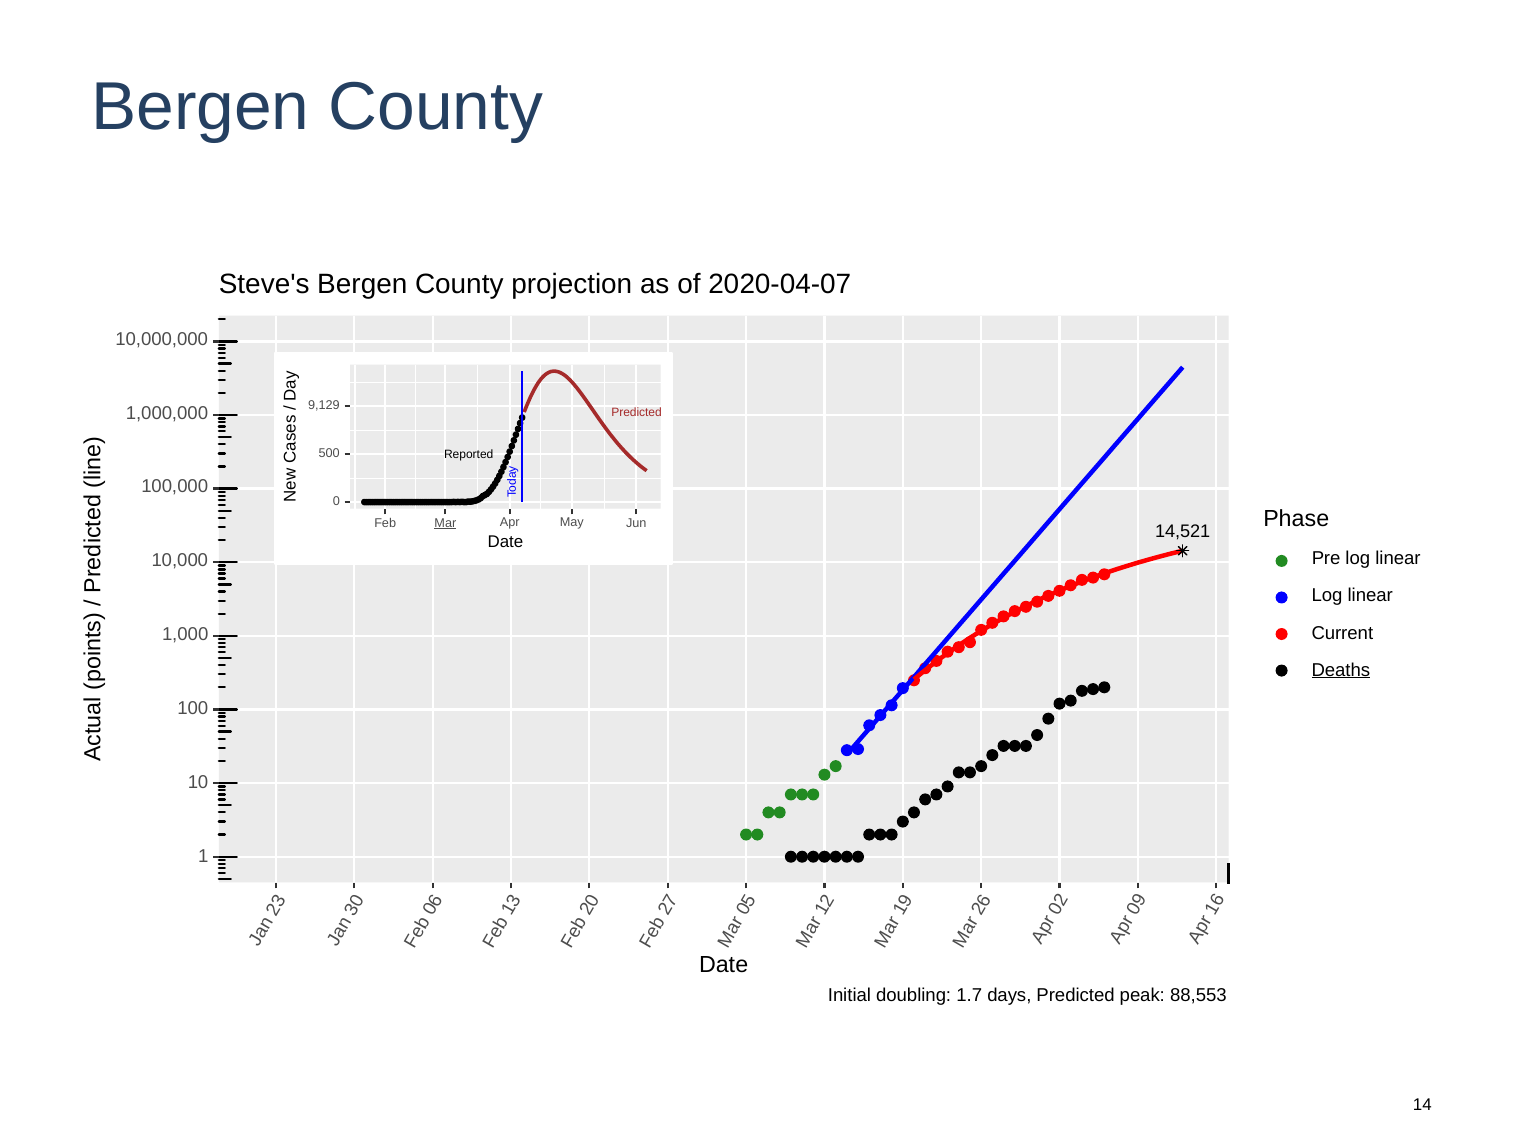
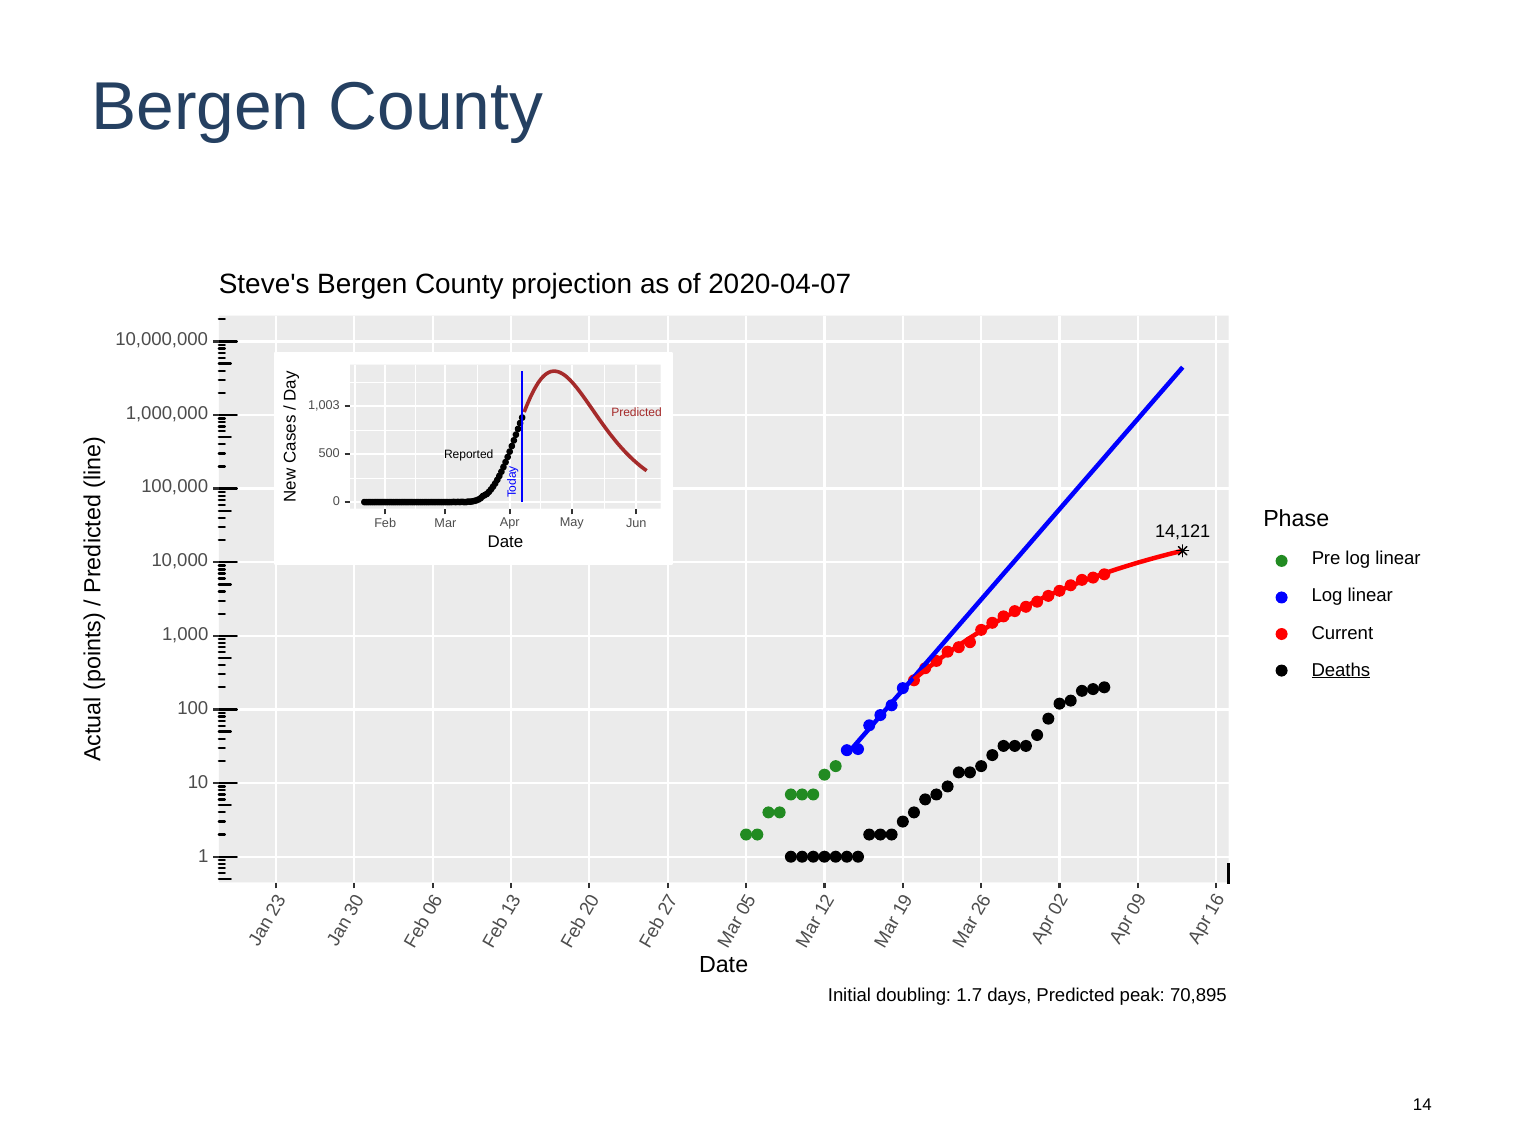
9,129: 9,129 -> 1,003
Mar underline: present -> none
14,521: 14,521 -> 14,121
88,553: 88,553 -> 70,895
